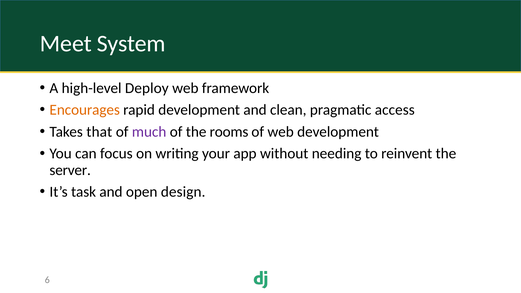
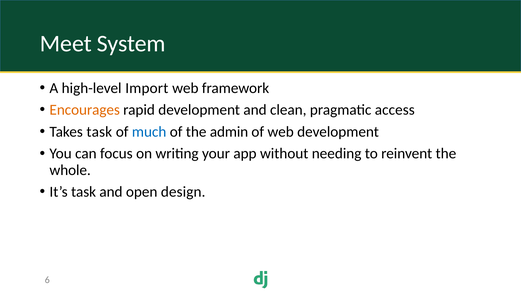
Deploy: Deploy -> Import
Takes that: that -> task
much colour: purple -> blue
rooms: rooms -> admin
server: server -> whole
